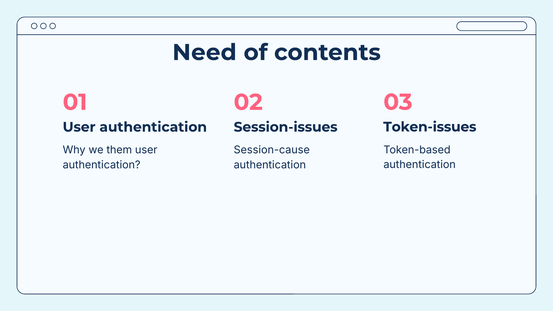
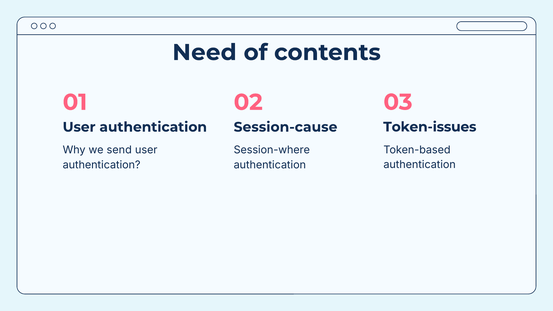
Session-issues: Session-issues -> Session-cause
them: them -> send
Session-cause: Session-cause -> Session-where
